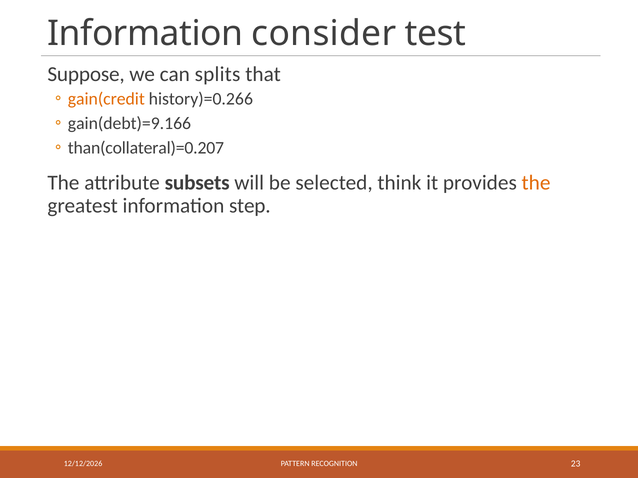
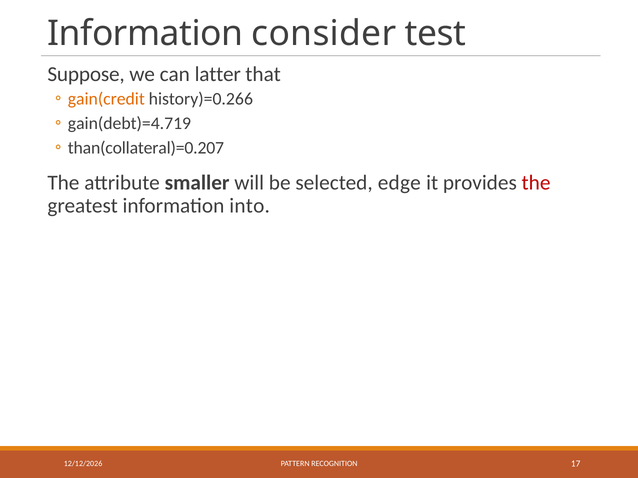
splits: splits -> latter
gain(debt)=9.166: gain(debt)=9.166 -> gain(debt)=4.719
subsets: subsets -> smaller
think: think -> edge
the at (536, 183) colour: orange -> red
step: step -> into
23: 23 -> 17
